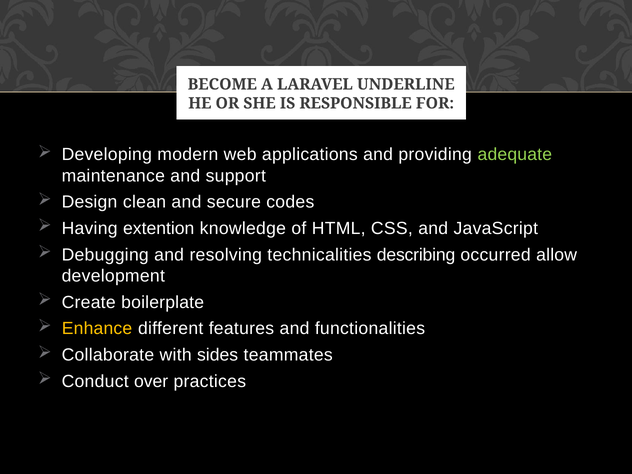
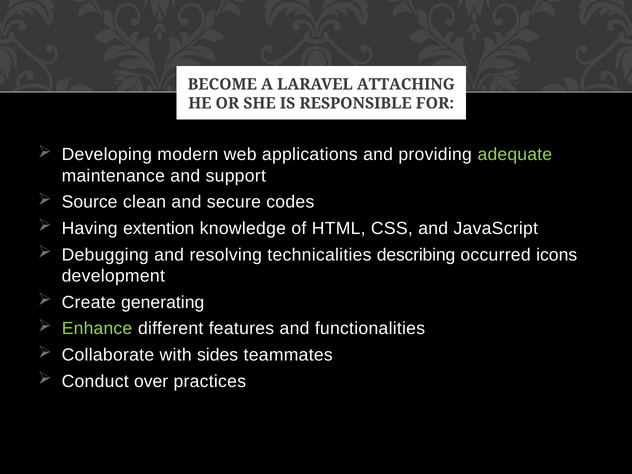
UNDERLINE: UNDERLINE -> ATTACHING
Design: Design -> Source
allow: allow -> icons
boilerplate: boilerplate -> generating
Enhance colour: yellow -> light green
